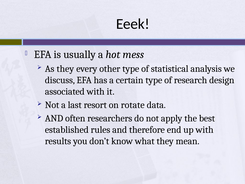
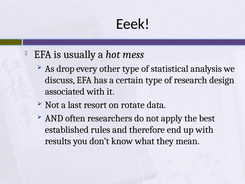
As they: they -> drop
